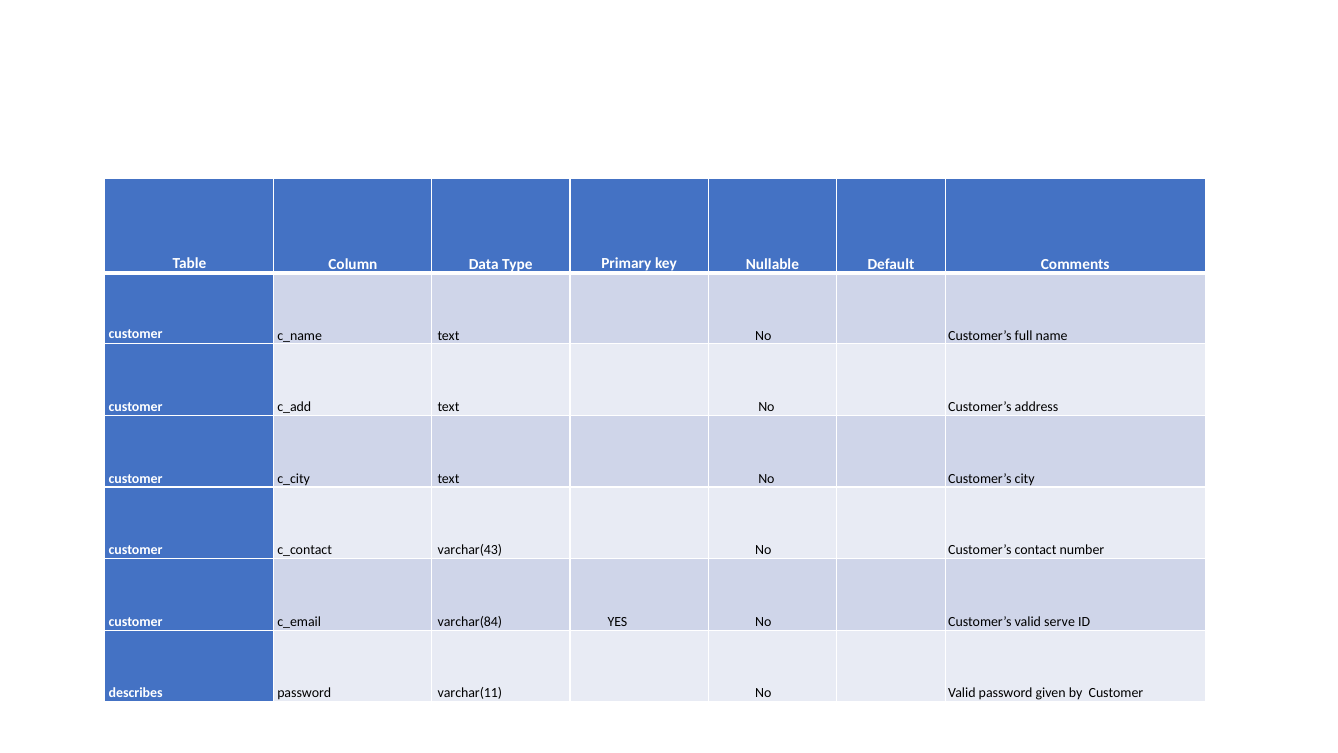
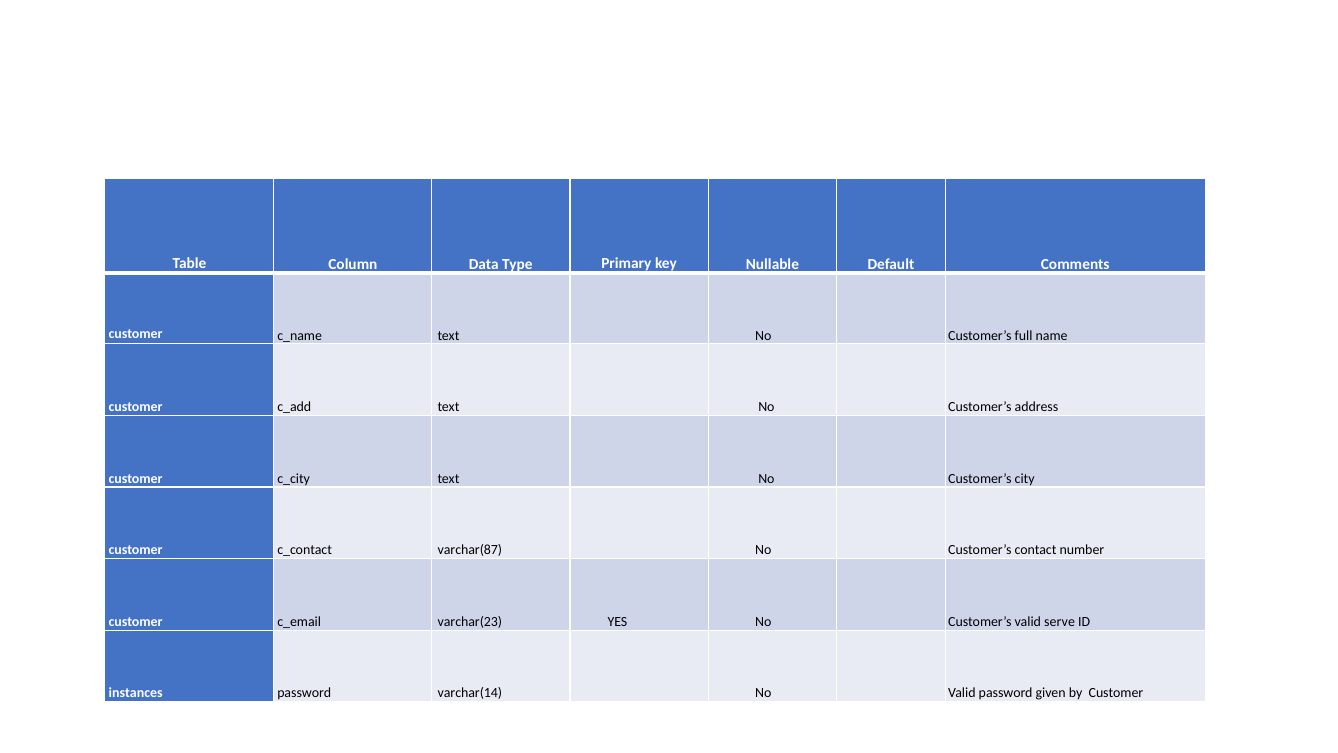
varchar(43: varchar(43 -> varchar(87
varchar(84: varchar(84 -> varchar(23
describes: describes -> instances
varchar(11: varchar(11 -> varchar(14
